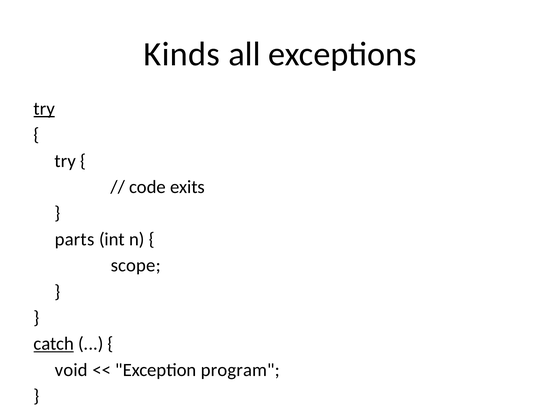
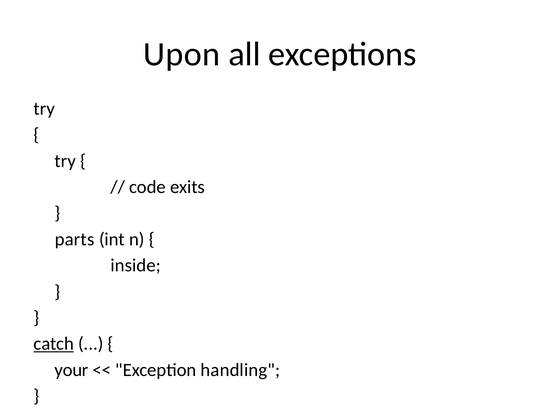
Kinds: Kinds -> Upon
try at (44, 109) underline: present -> none
scope: scope -> inside
void: void -> your
program: program -> handling
